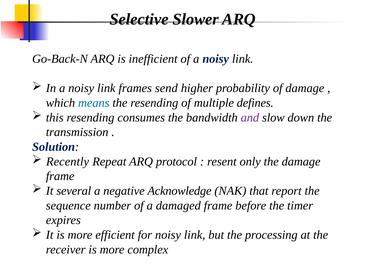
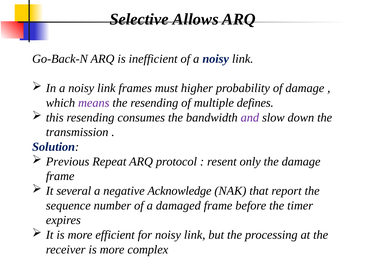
Slower: Slower -> Allows
send: send -> must
means colour: blue -> purple
Recently: Recently -> Previous
